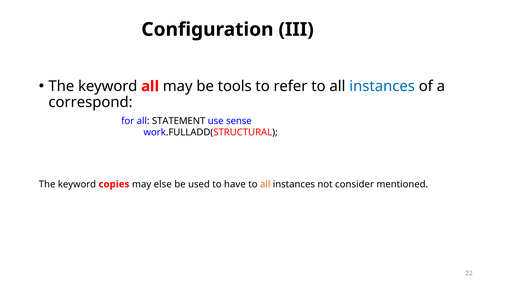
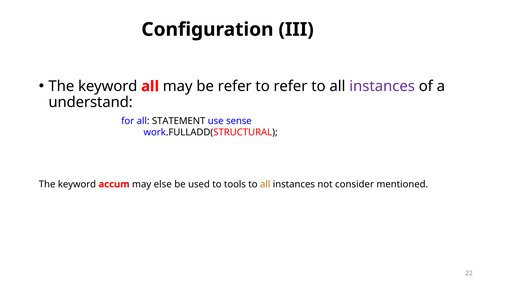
be tools: tools -> refer
instances at (382, 86) colour: blue -> purple
correspond: correspond -> understand
copies: copies -> accum
have: have -> tools
